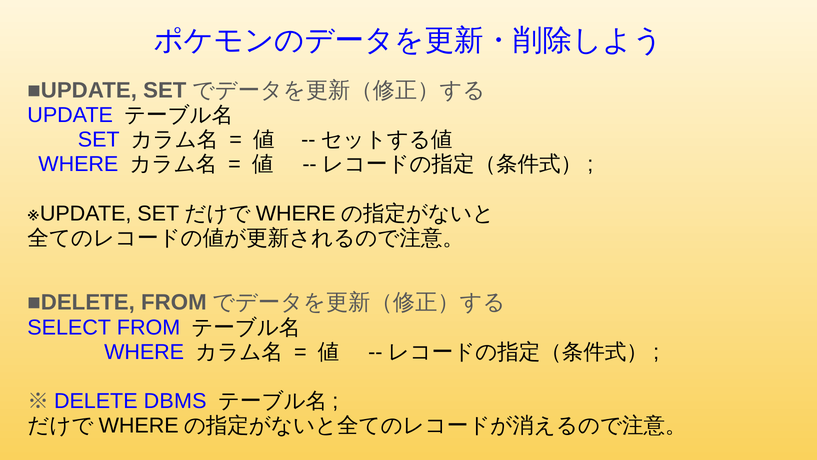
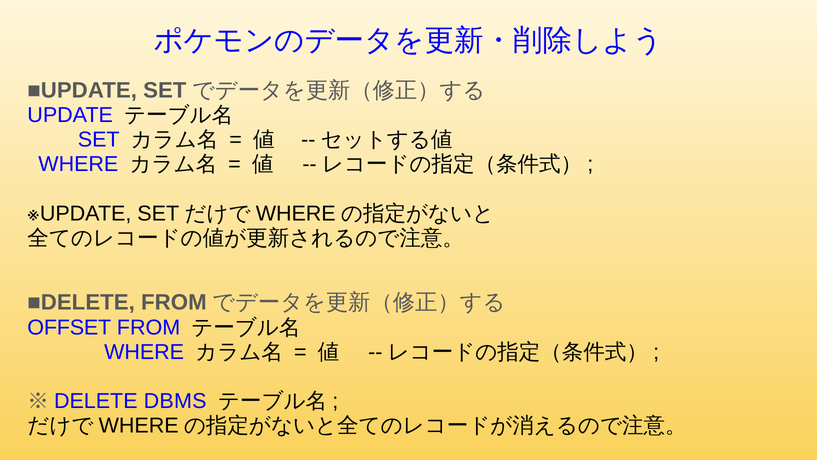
SELECT: SELECT -> OFFSET
